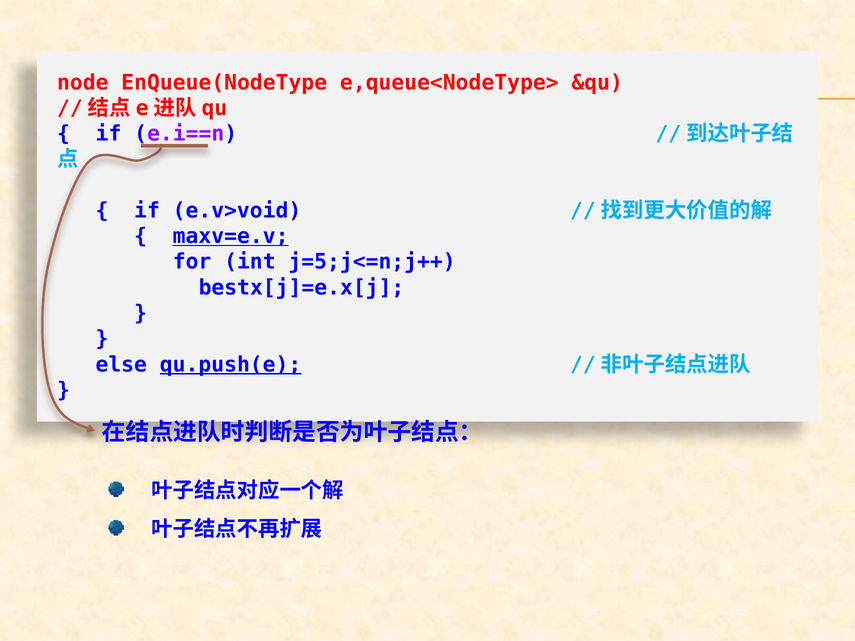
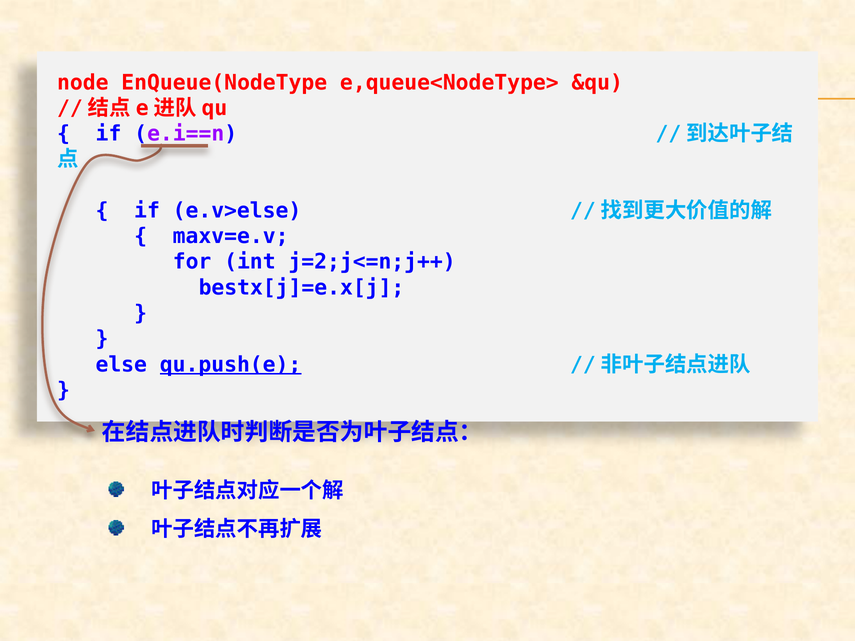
e.v>void: e.v>void -> e.v>else
maxv=e.v underline: present -> none
j=5;j<=n;j++: j=5;j<=n;j++ -> j=2;j<=n;j++
